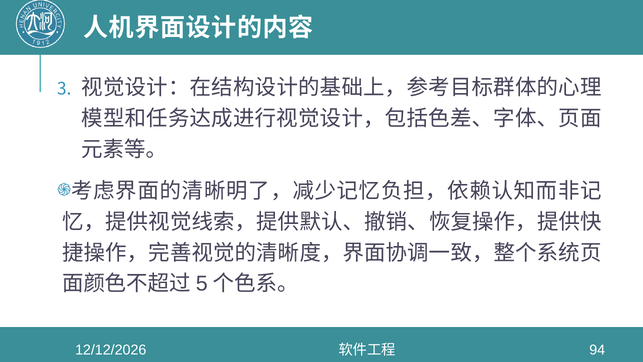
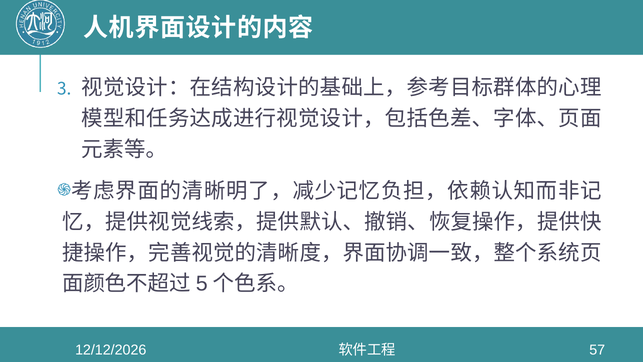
94: 94 -> 57
